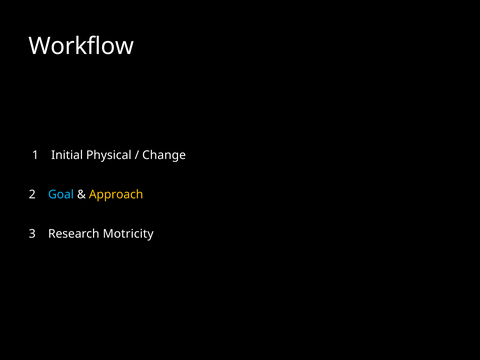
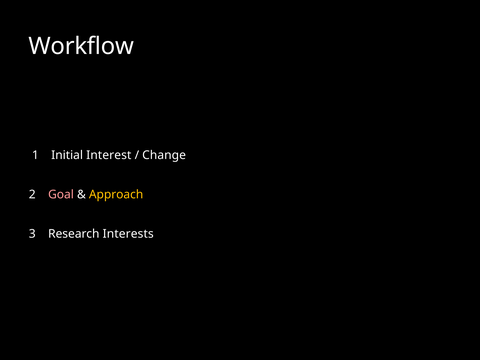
Physical: Physical -> Interest
Goal colour: light blue -> pink
Motricity: Motricity -> Interests
